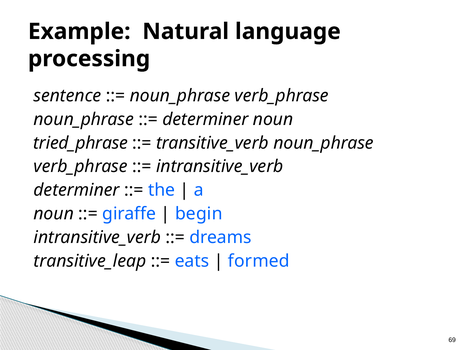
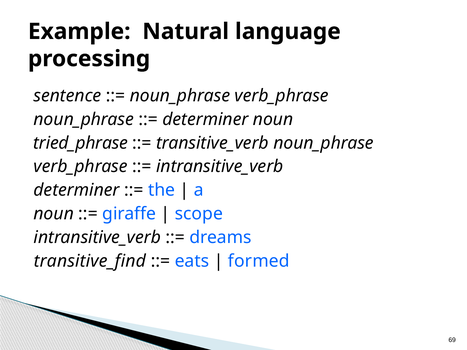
begin: begin -> scope
transitive_leap: transitive_leap -> transitive_find
